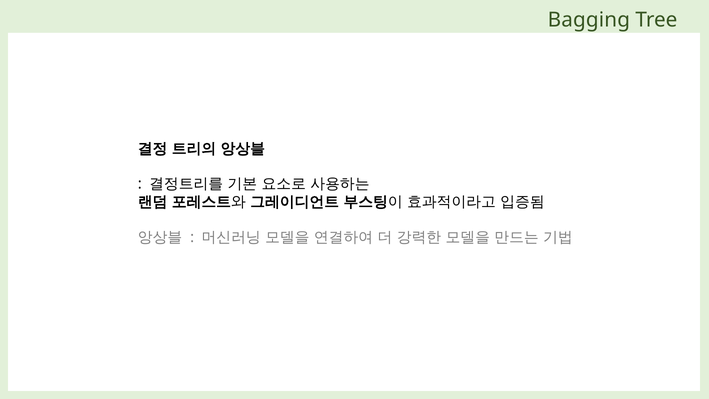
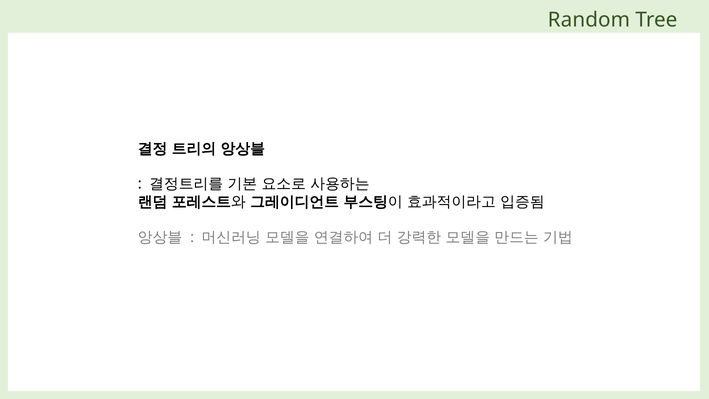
Bagging: Bagging -> Random
